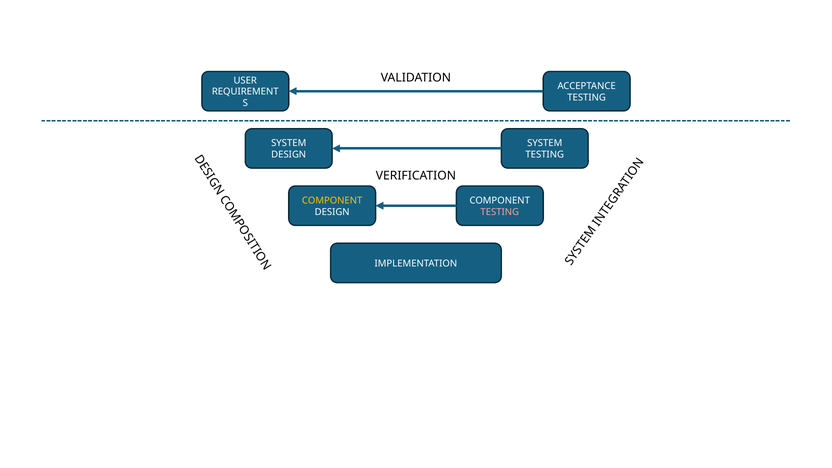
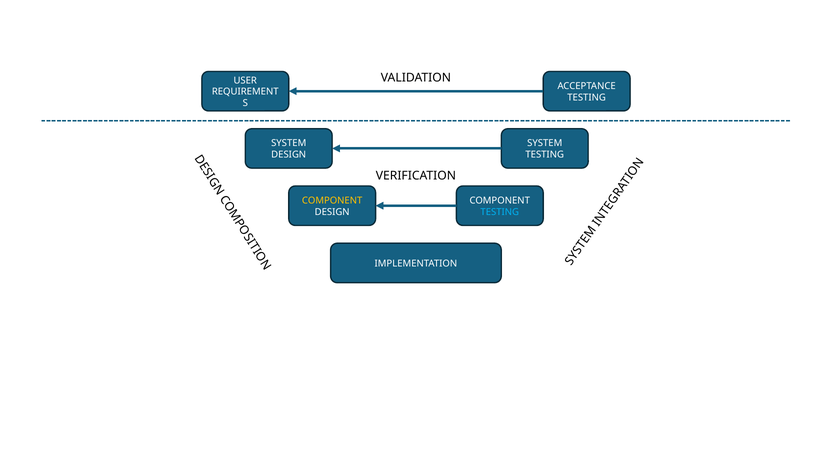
TESTING at (500, 212) colour: pink -> light blue
